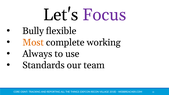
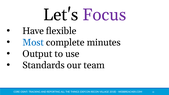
Bully: Bully -> Have
Most colour: orange -> blue
working: working -> minutes
Always: Always -> Output
